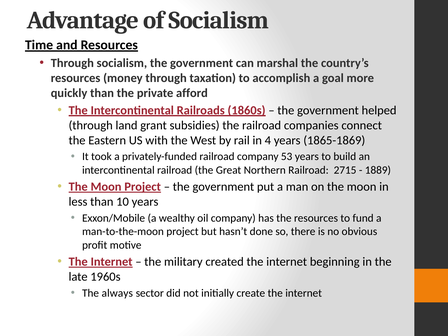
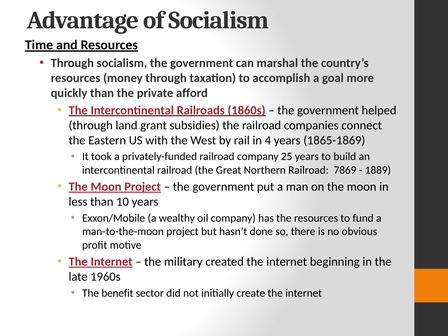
53: 53 -> 25
2715: 2715 -> 7869
always: always -> benefit
